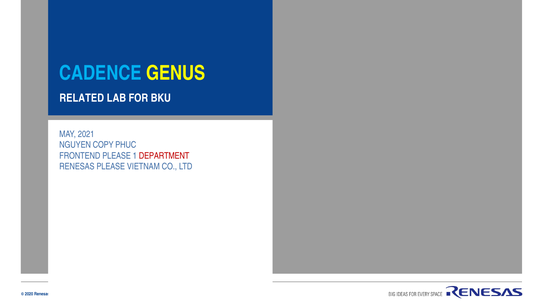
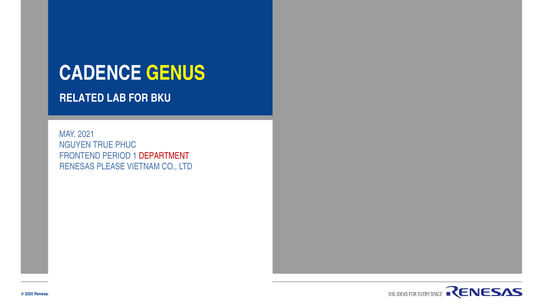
CADENCE colour: light blue -> white
COPY: COPY -> TRUE
FRONTEND PLEASE: PLEASE -> PERIOD
